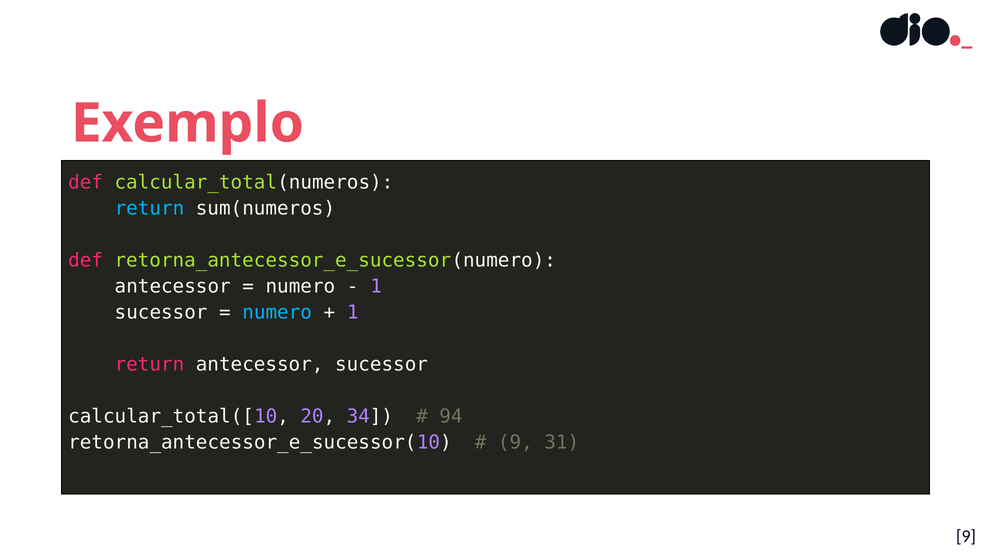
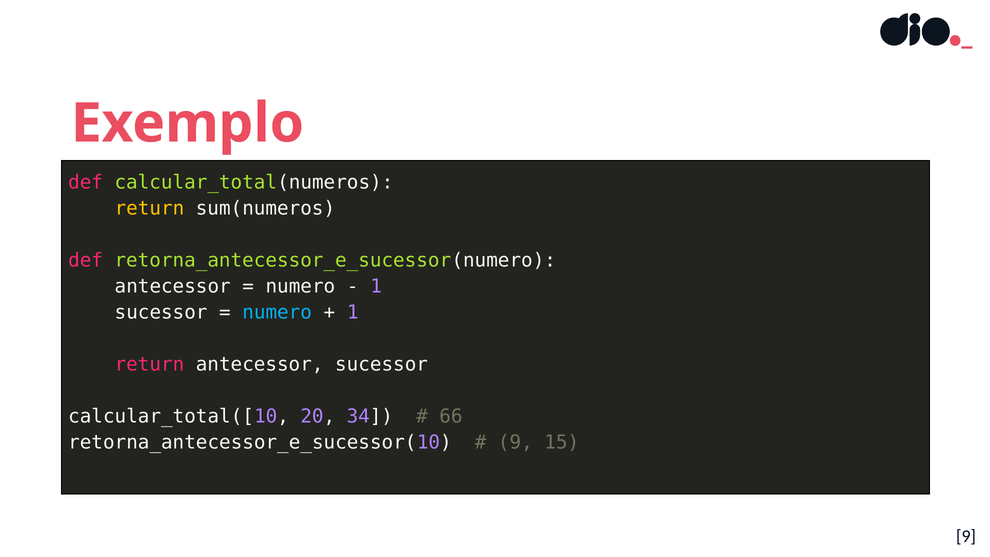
return at (149, 208) colour: light blue -> yellow
94: 94 -> 66
31: 31 -> 15
